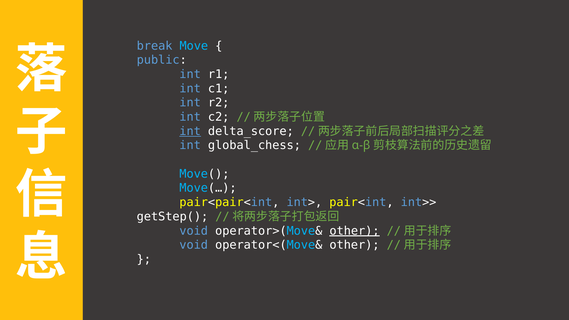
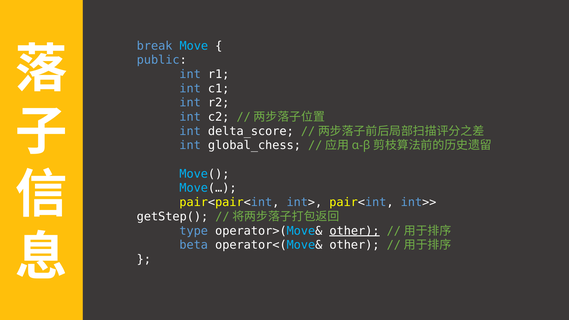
int at (190, 131) underline: present -> none
void at (194, 231): void -> type
void at (194, 245): void -> beta
